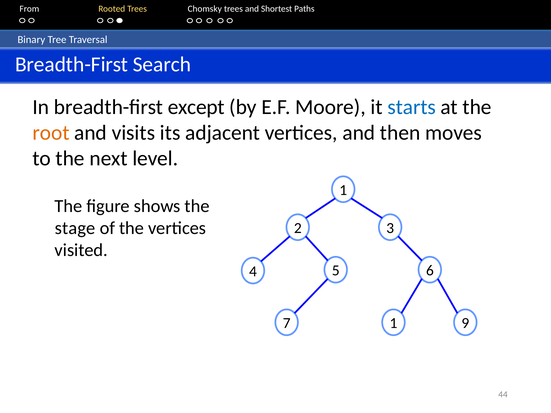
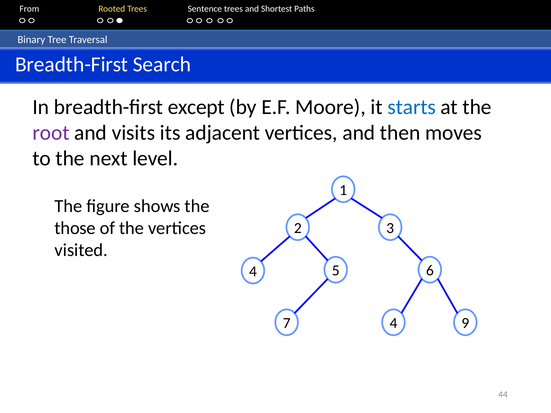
Chomsky: Chomsky -> Sentence
root colour: orange -> purple
stage: stage -> those
7 1: 1 -> 4
